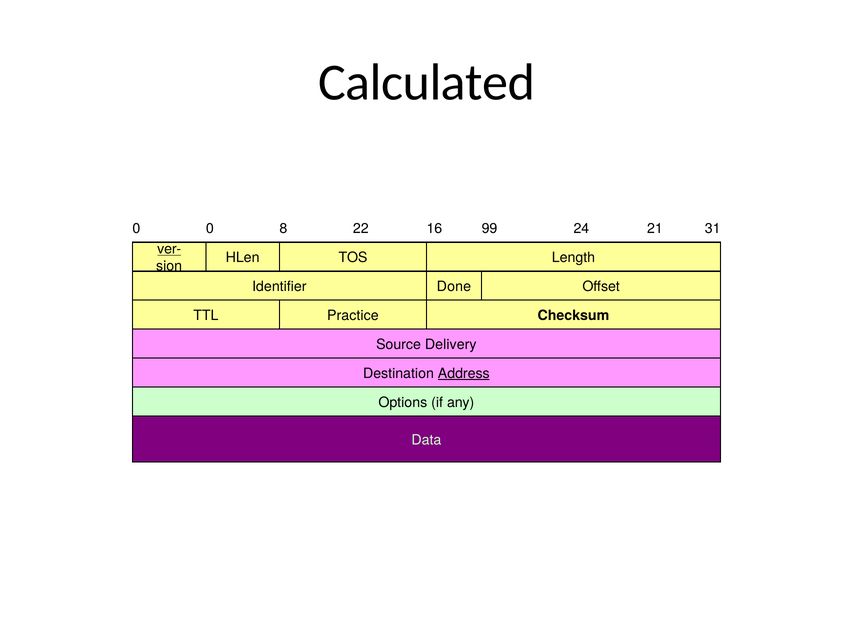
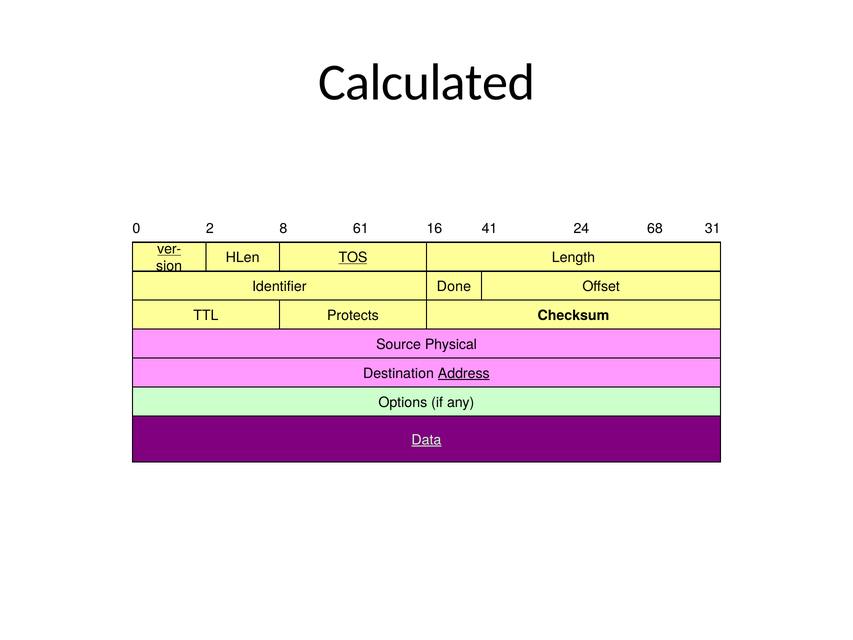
0 0: 0 -> 2
22: 22 -> 61
99: 99 -> 41
21: 21 -> 68
TOS underline: none -> present
Practice: Practice -> Protects
Delivery: Delivery -> Physical
Data underline: none -> present
